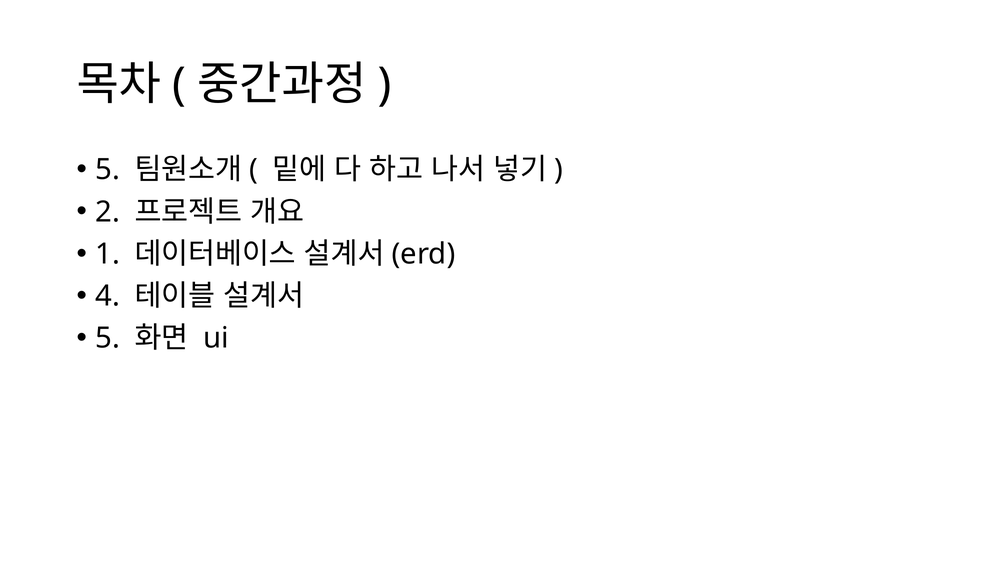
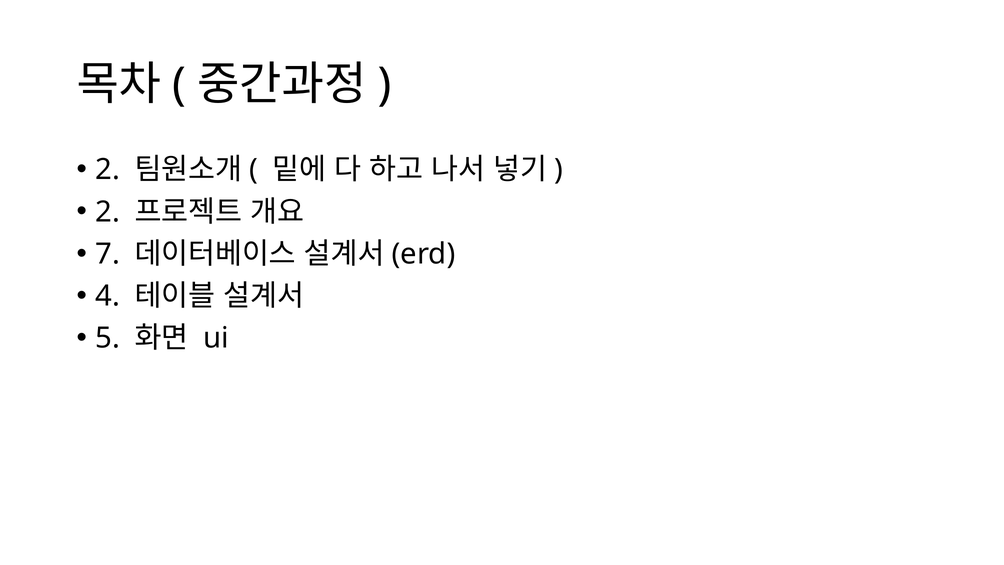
5 at (108, 170): 5 -> 2
1: 1 -> 7
